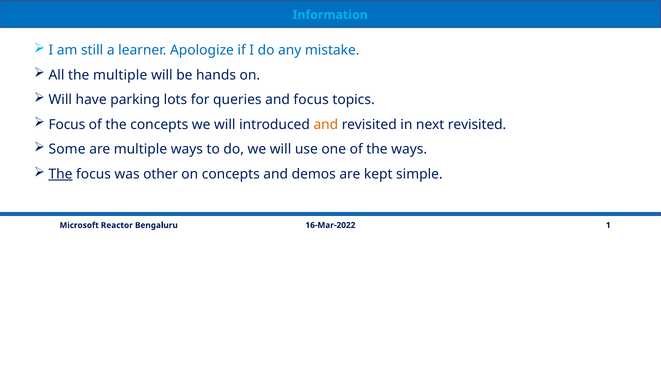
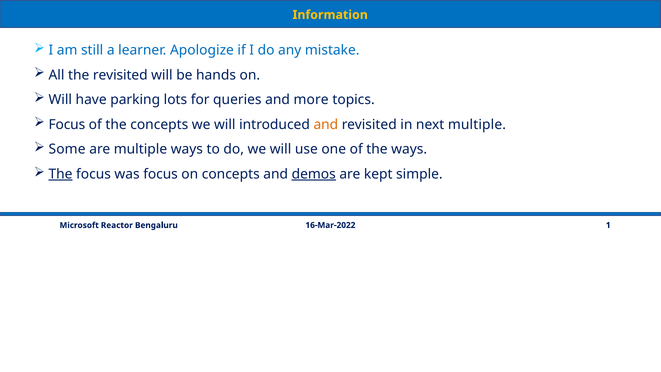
Information colour: light blue -> yellow
the multiple: multiple -> revisited
and focus: focus -> more
next revisited: revisited -> multiple
was other: other -> focus
demos underline: none -> present
